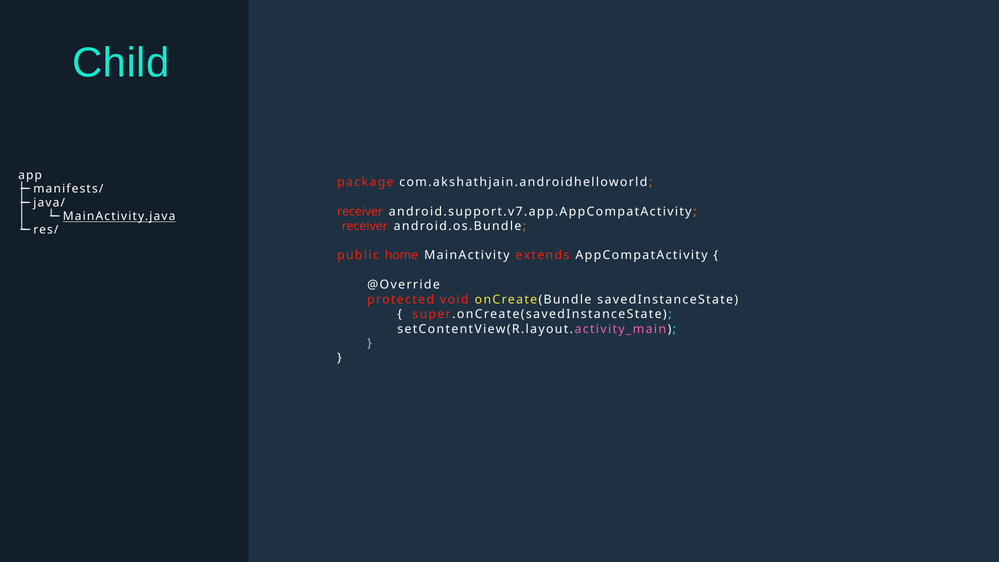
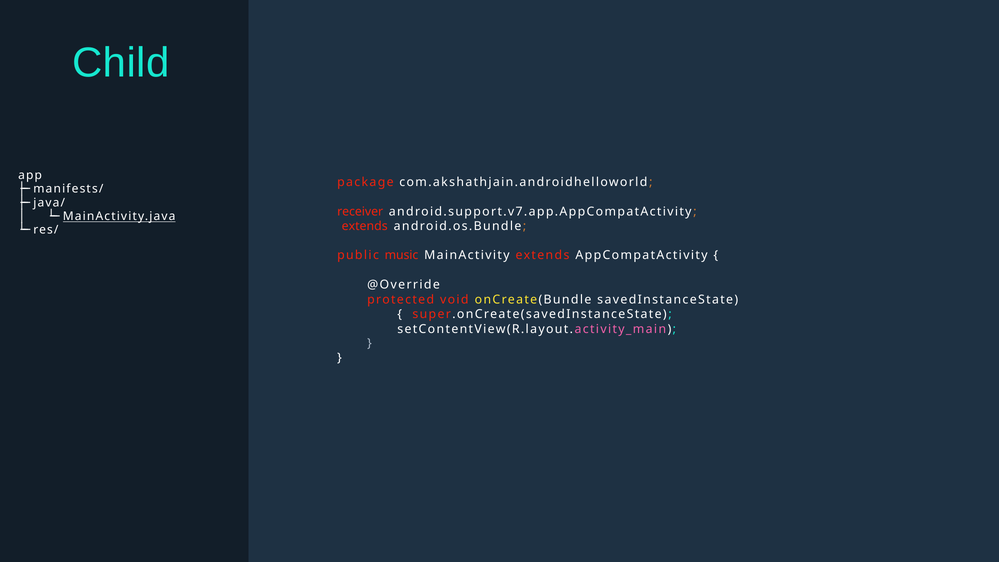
receiver at (365, 226): receiver -> extends
home: home -> music
